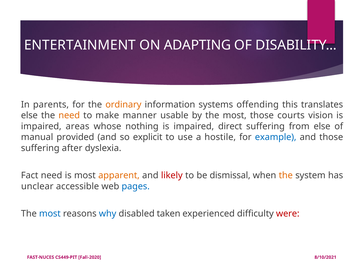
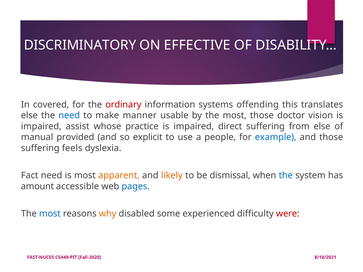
ENTERTAINMENT: ENTERTAINMENT -> DISCRIMINATORY
ADAPTING: ADAPTING -> EFFECTIVE
parents: parents -> covered
ordinary colour: orange -> red
need at (69, 116) colour: orange -> blue
courts: courts -> doctor
areas: areas -> assist
nothing: nothing -> practice
hostile: hostile -> people
after: after -> feels
likely colour: red -> orange
the at (286, 176) colour: orange -> blue
unclear: unclear -> amount
why colour: blue -> orange
taken: taken -> some
